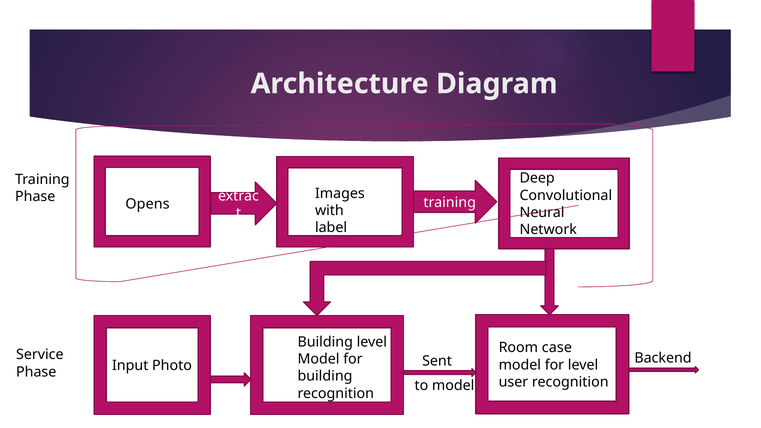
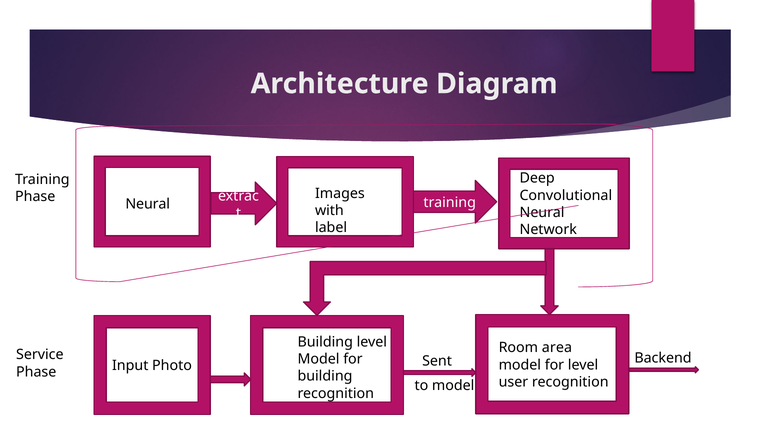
Opens at (148, 204): Opens -> Neural
case: case -> area
